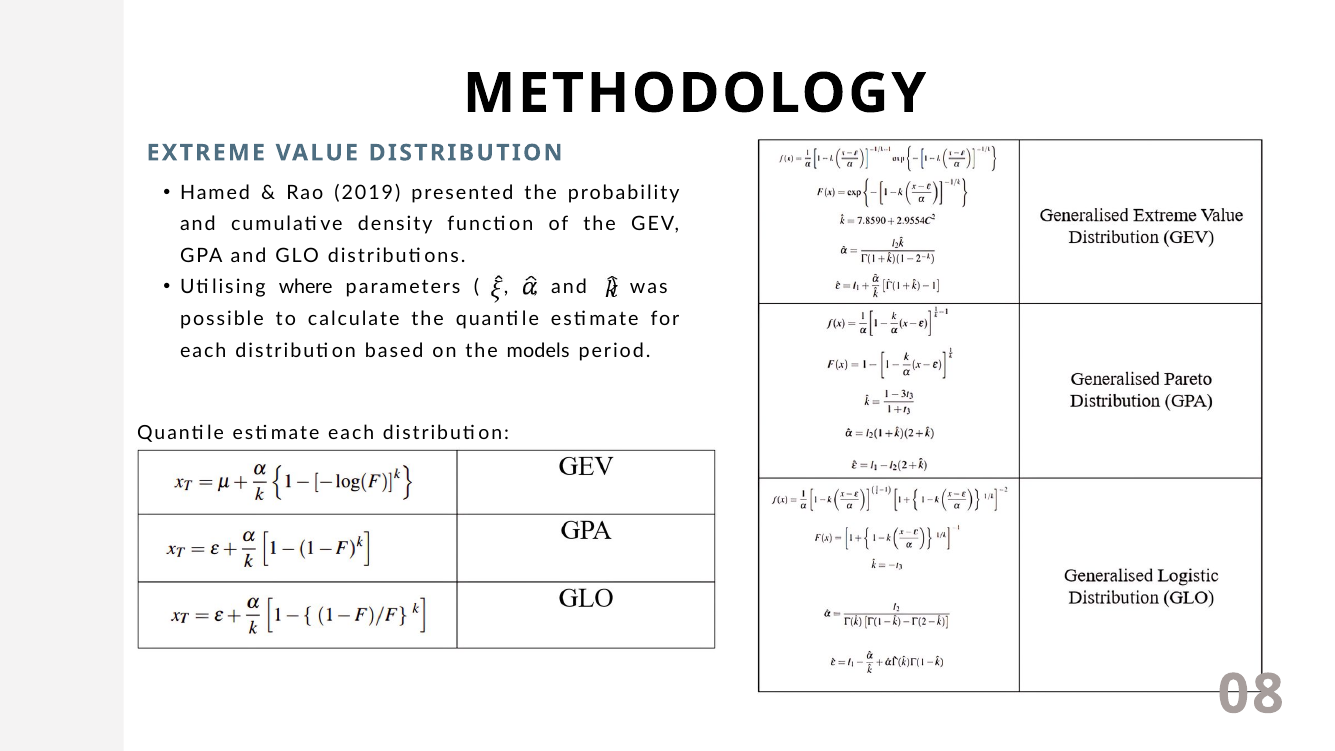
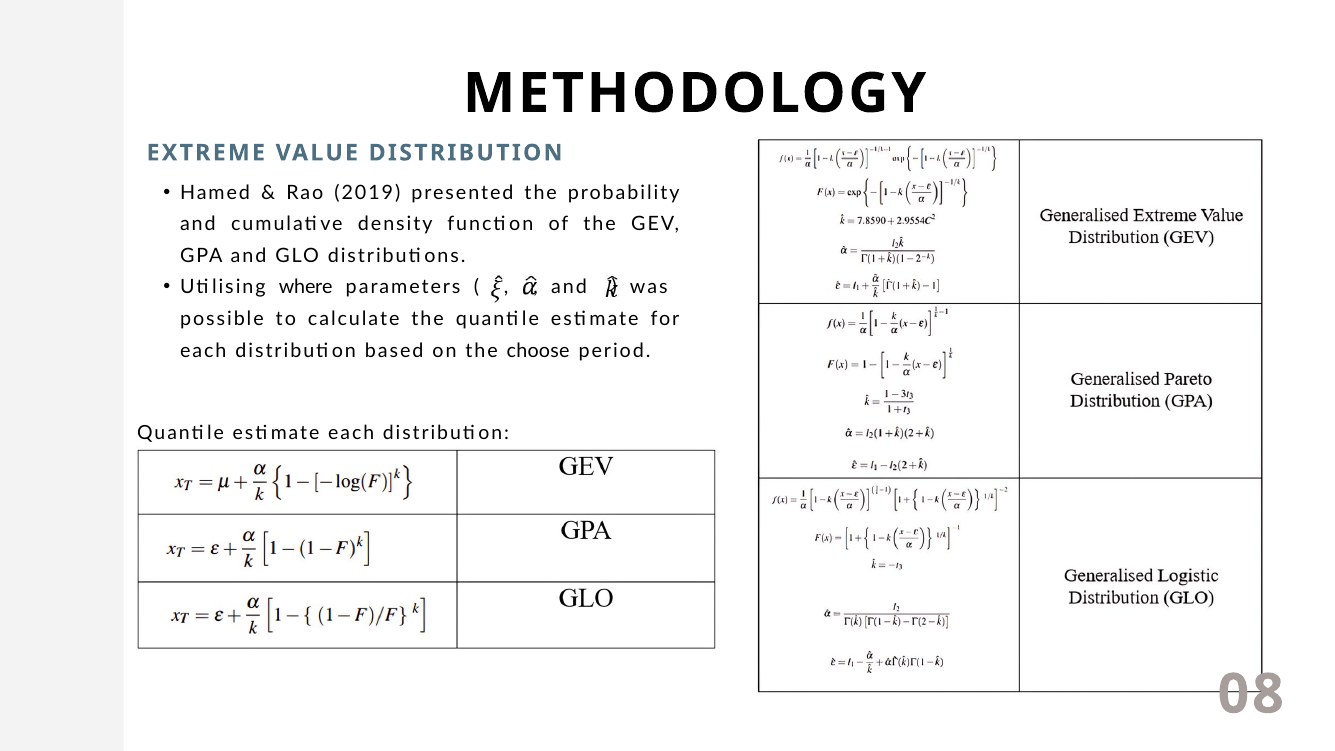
models: models -> choose
